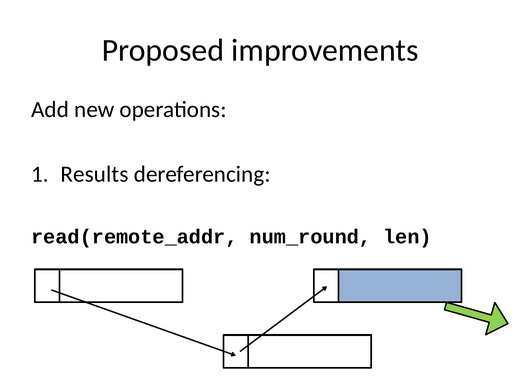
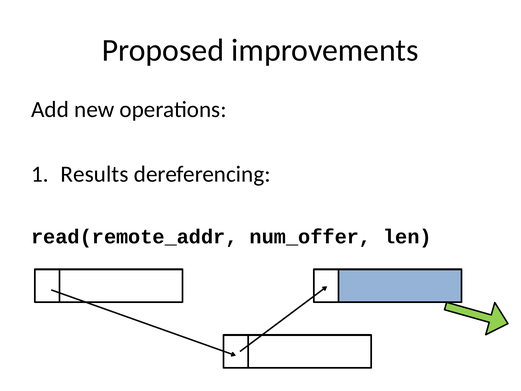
num_round: num_round -> num_offer
